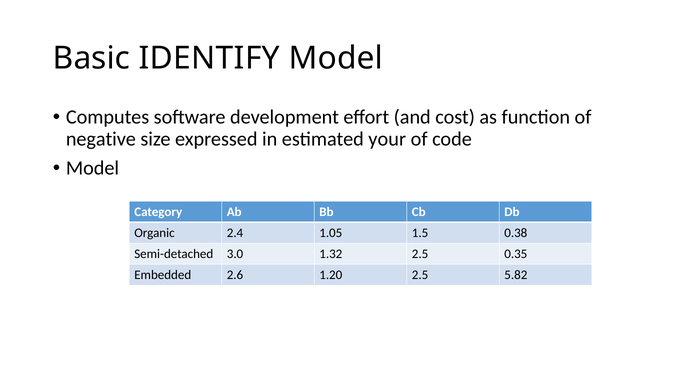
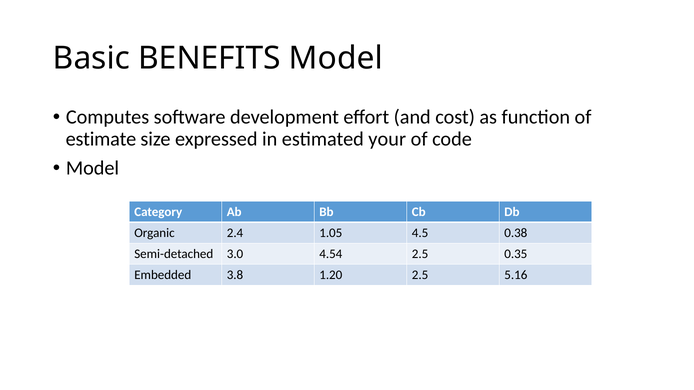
IDENTIFY: IDENTIFY -> BENEFITS
negative: negative -> estimate
1.5: 1.5 -> 4.5
1.32: 1.32 -> 4.54
2.6: 2.6 -> 3.8
5.82: 5.82 -> 5.16
